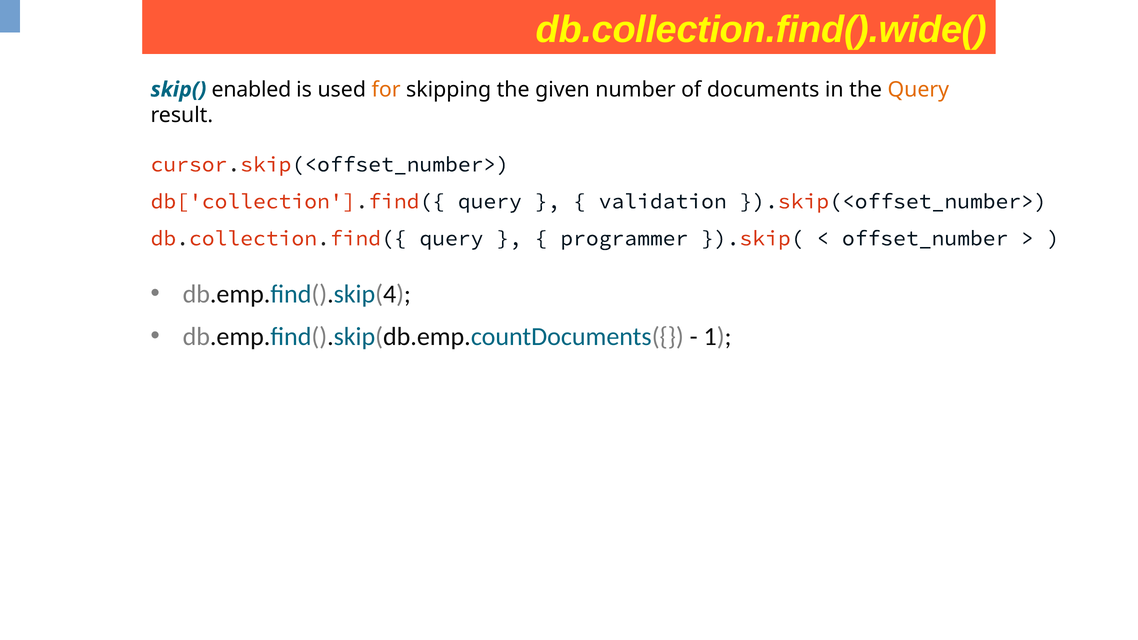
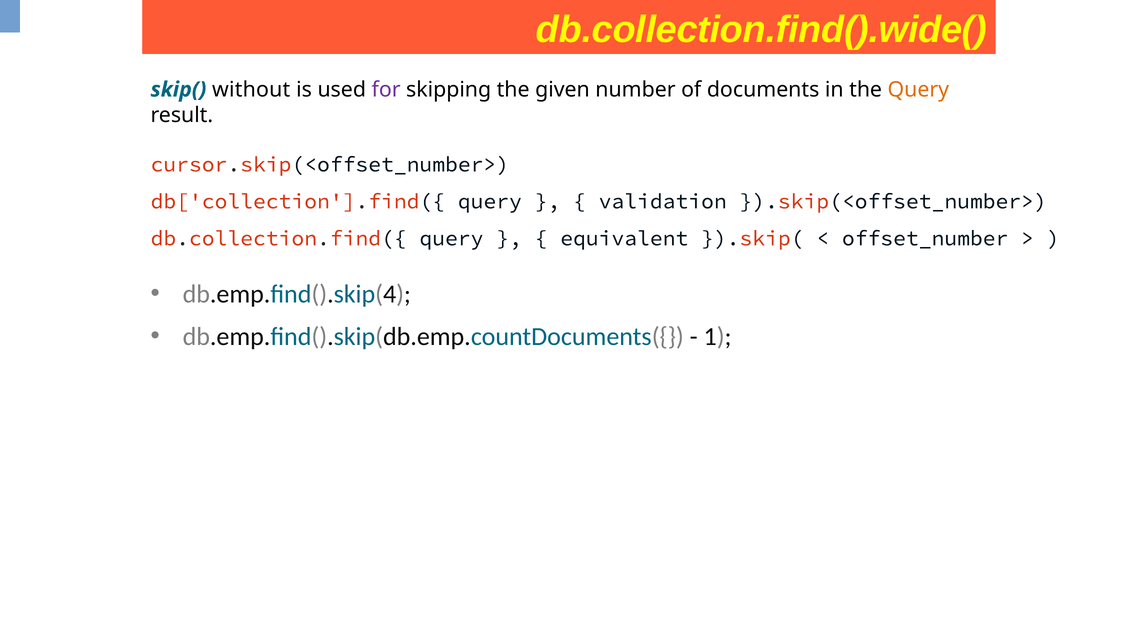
enabled: enabled -> without
for colour: orange -> purple
programmer: programmer -> equivalent
